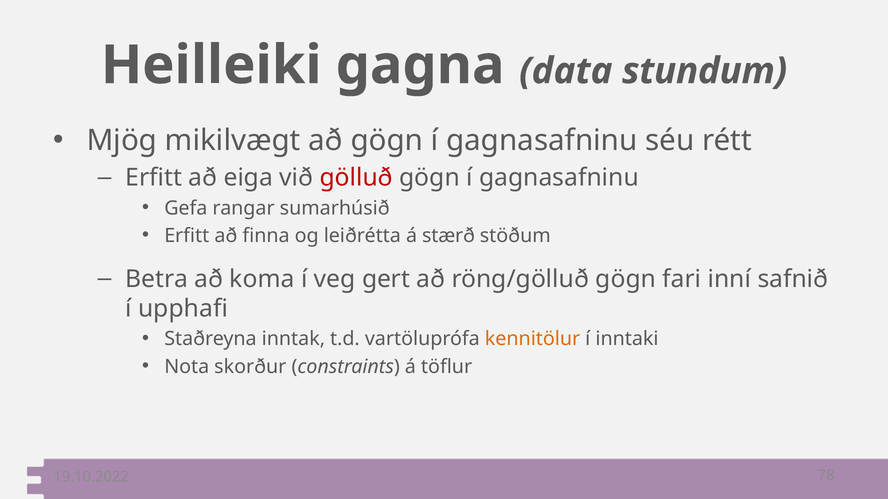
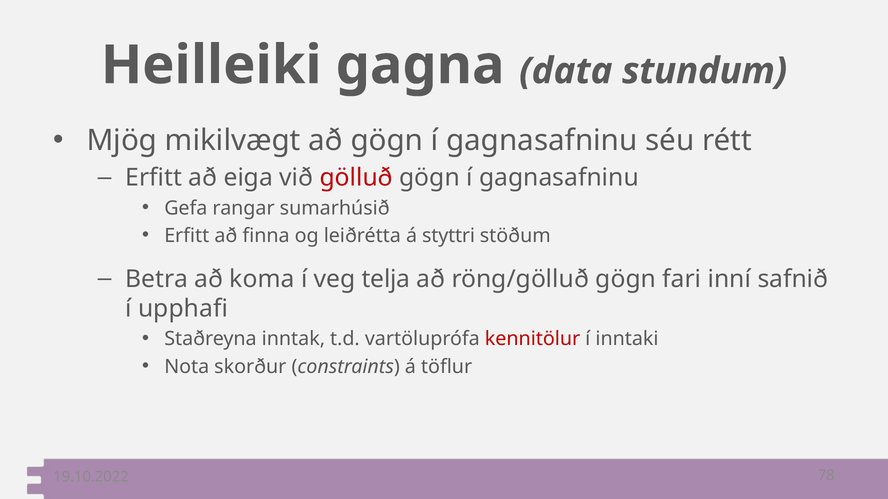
stærð: stærð -> styttri
gert: gert -> telja
kennitölur colour: orange -> red
